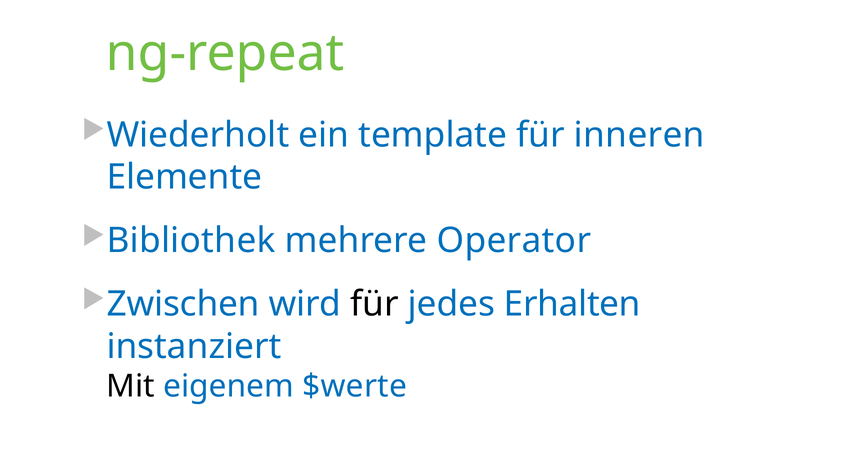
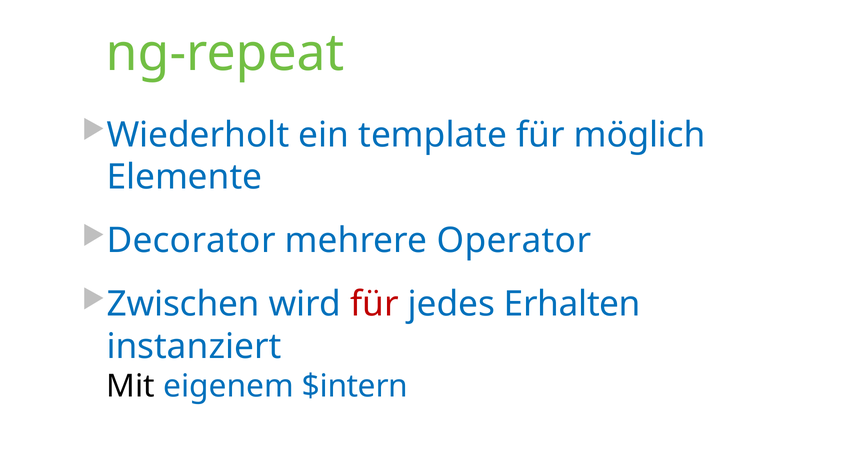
inneren: inneren -> möglich
Bibliothek: Bibliothek -> Decorator
für at (374, 305) colour: black -> red
$werte: $werte -> $intern
